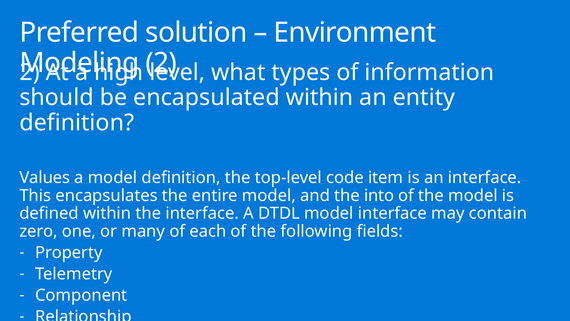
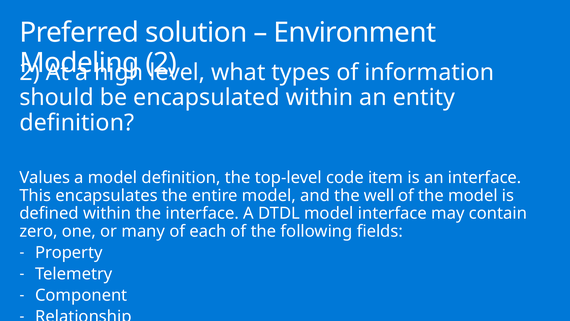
into: into -> well
